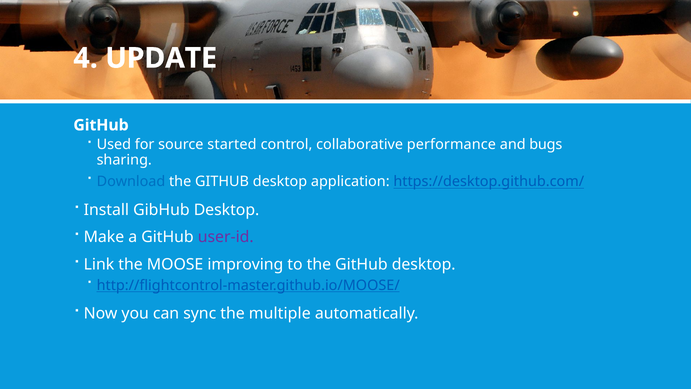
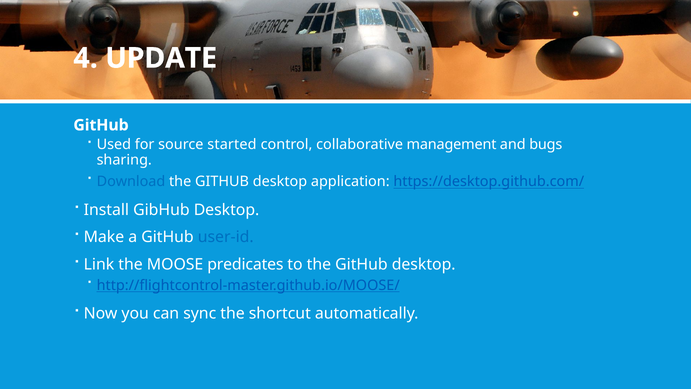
performance: performance -> management
user-id colour: purple -> blue
improving: improving -> predicates
multiple: multiple -> shortcut
